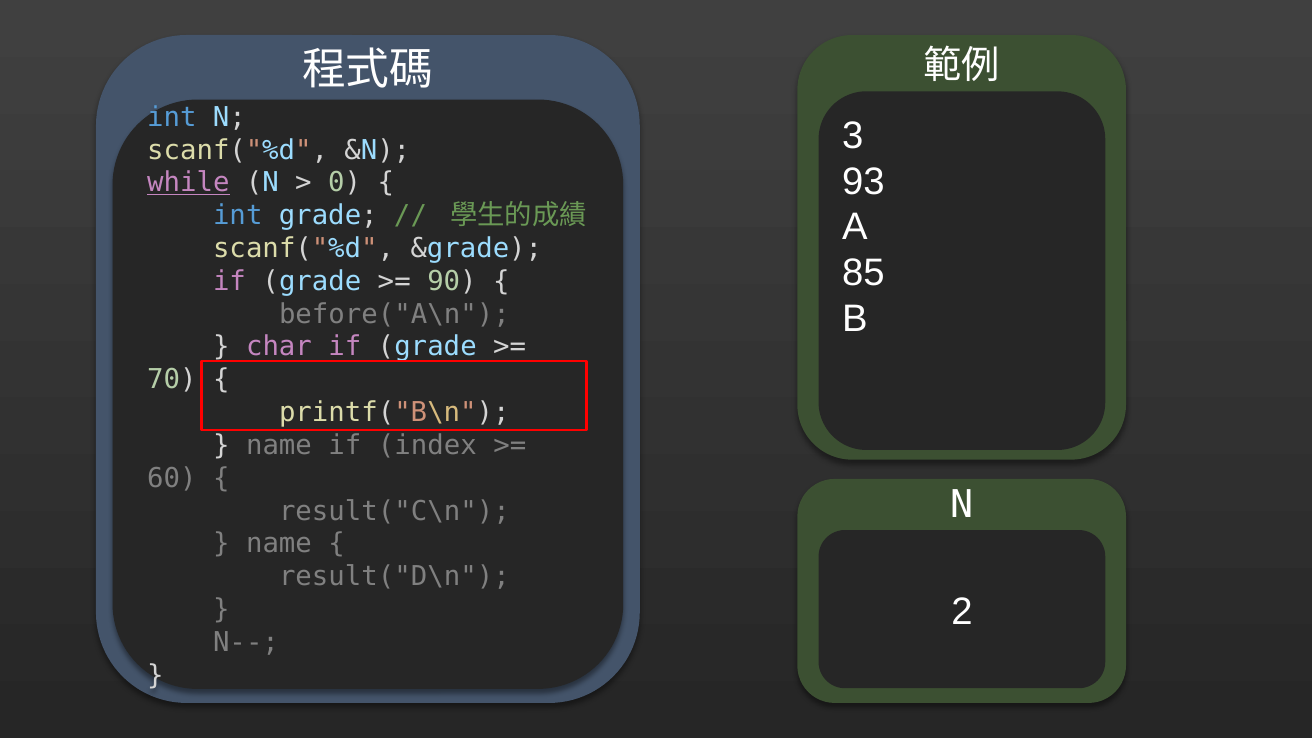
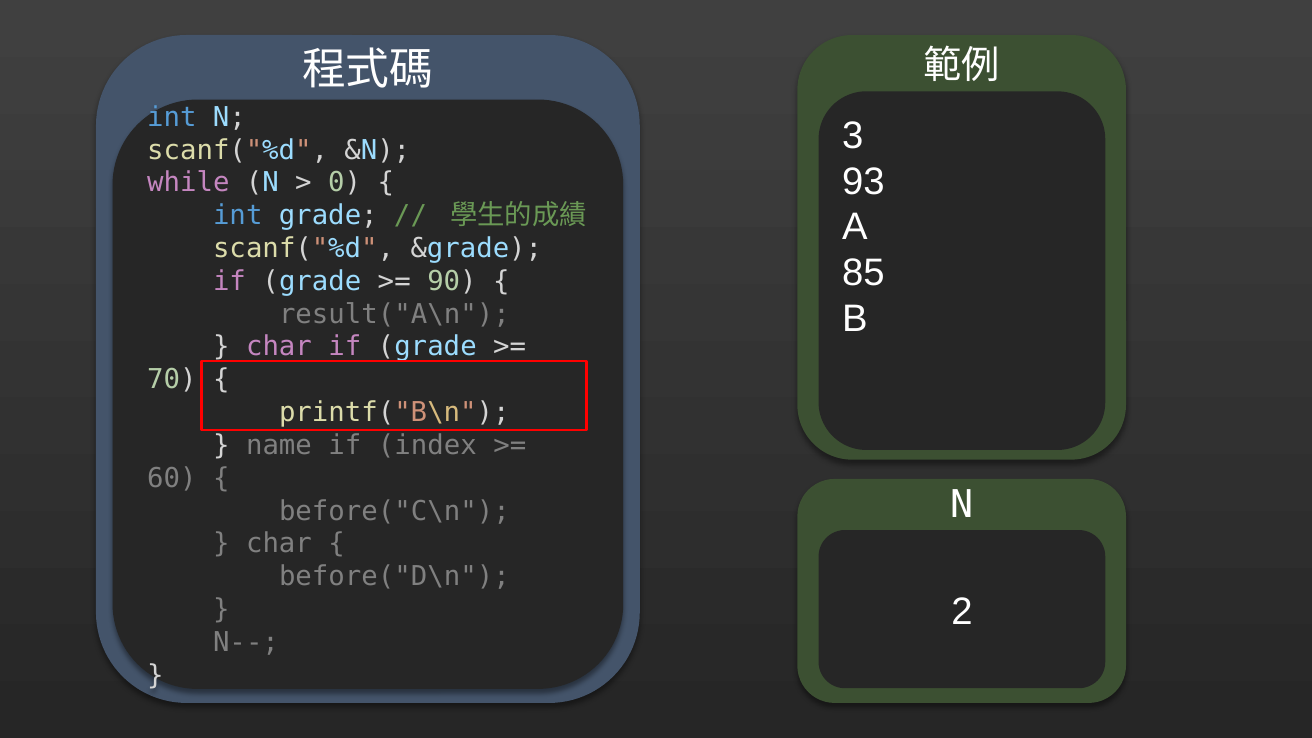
while underline: present -> none
before("A\n: before("A\n -> result("A\n
result("C\n: result("C\n -> before("C\n
name at (279, 544): name -> char
result("D\n: result("D\n -> before("D\n
